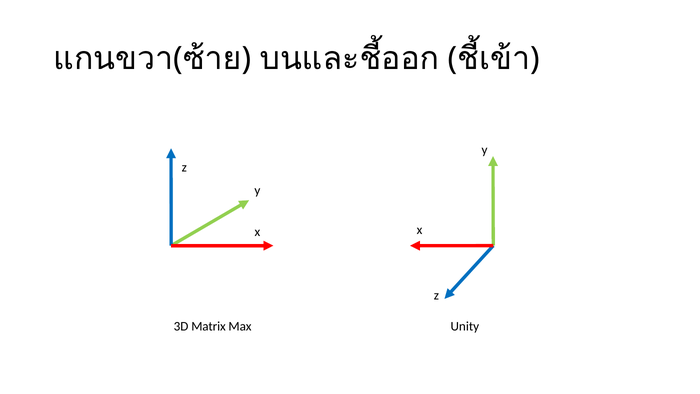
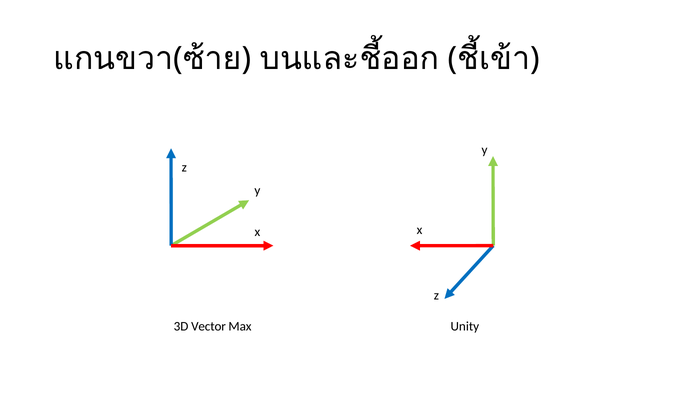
Matrix: Matrix -> Vector
